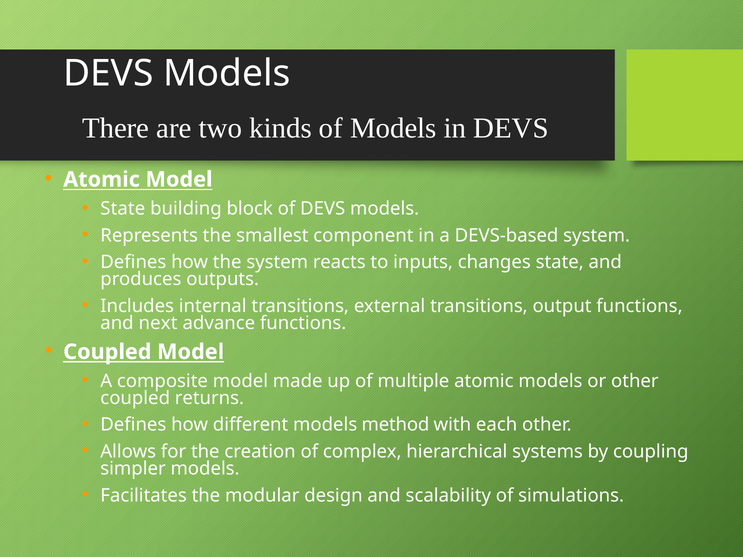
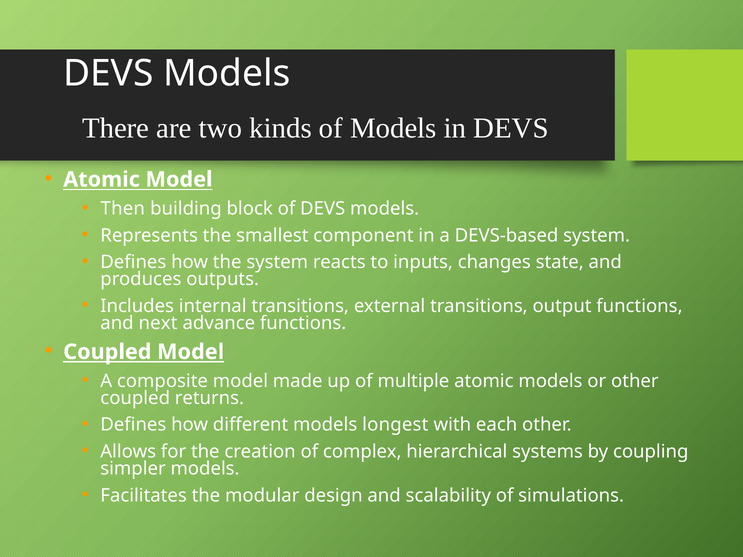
State at (123, 209): State -> Then
method: method -> longest
